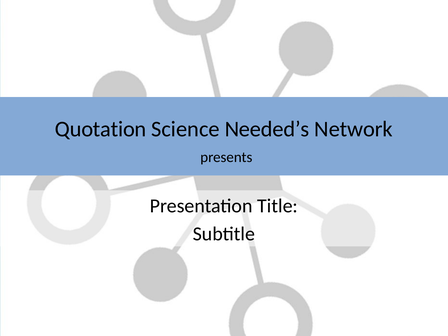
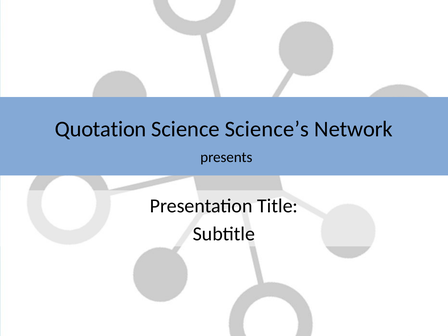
Needed’s: Needed’s -> Science’s
